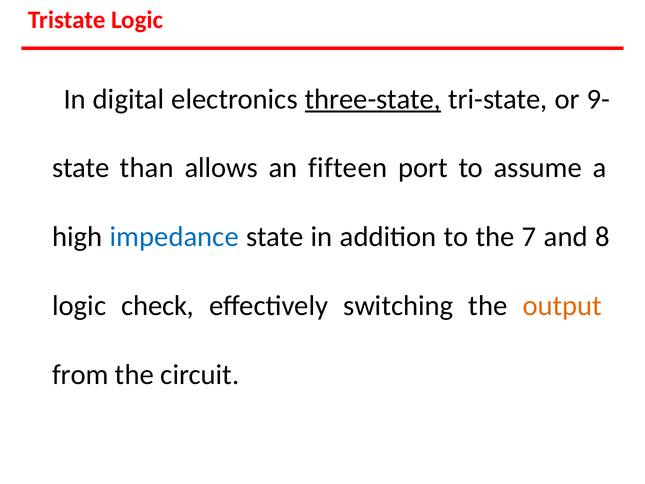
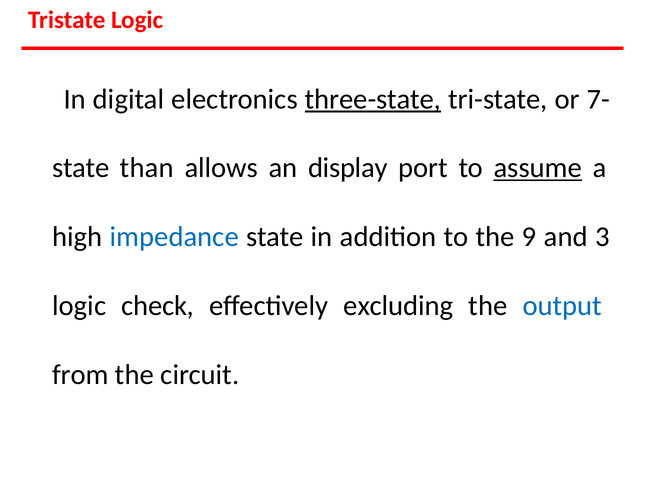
9-: 9- -> 7-
fifteen: fifteen -> display
assume underline: none -> present
7: 7 -> 9
8: 8 -> 3
switching: switching -> excluding
output colour: orange -> blue
